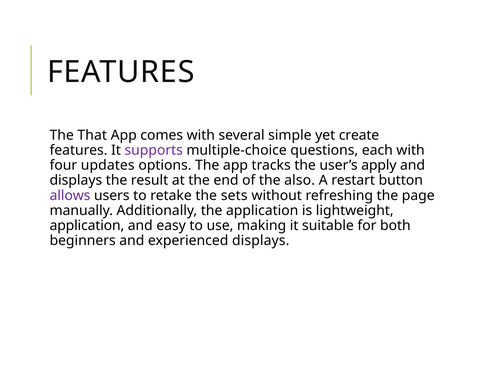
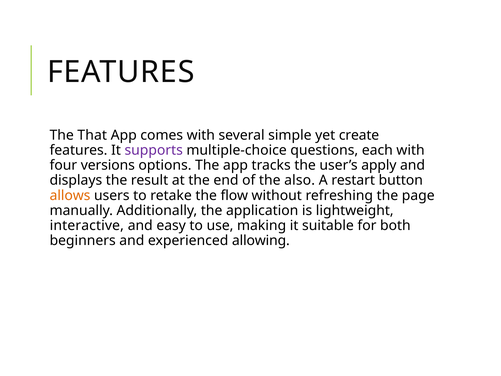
updates: updates -> versions
allows colour: purple -> orange
sets: sets -> flow
application at (87, 225): application -> interactive
experienced displays: displays -> allowing
